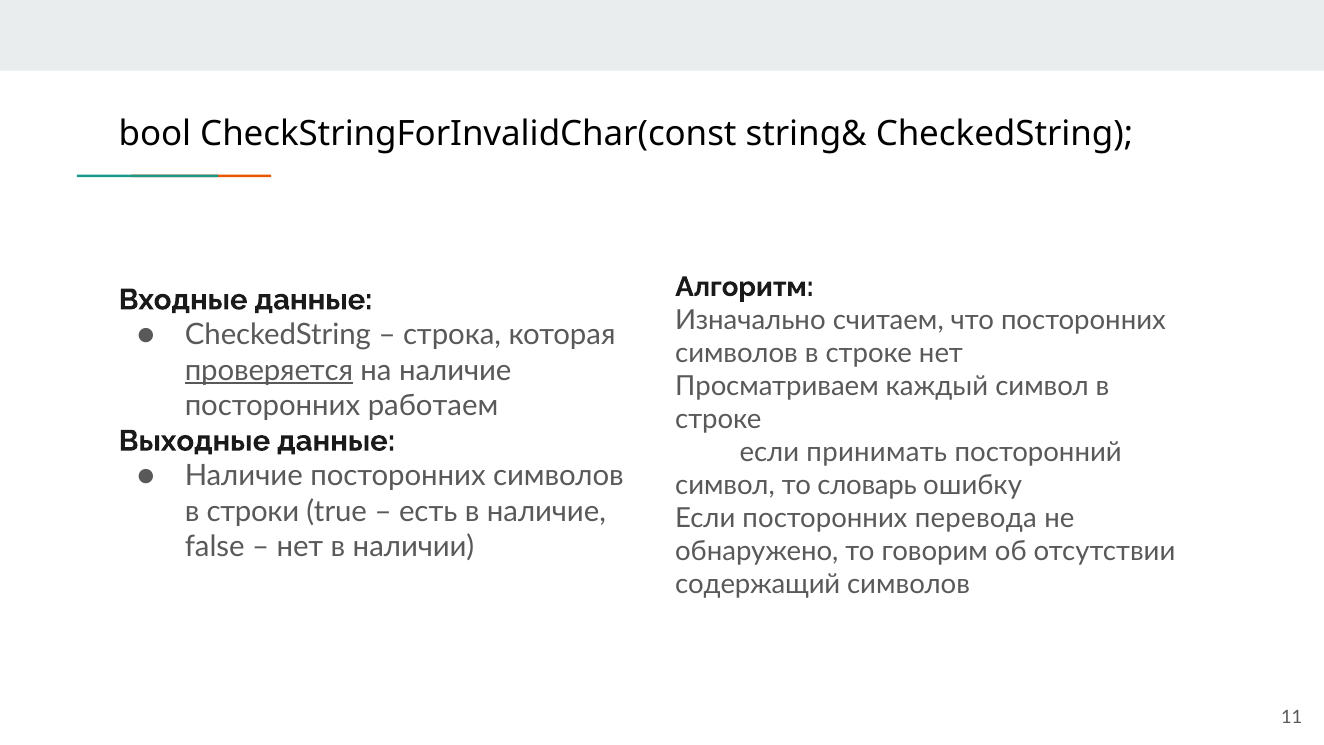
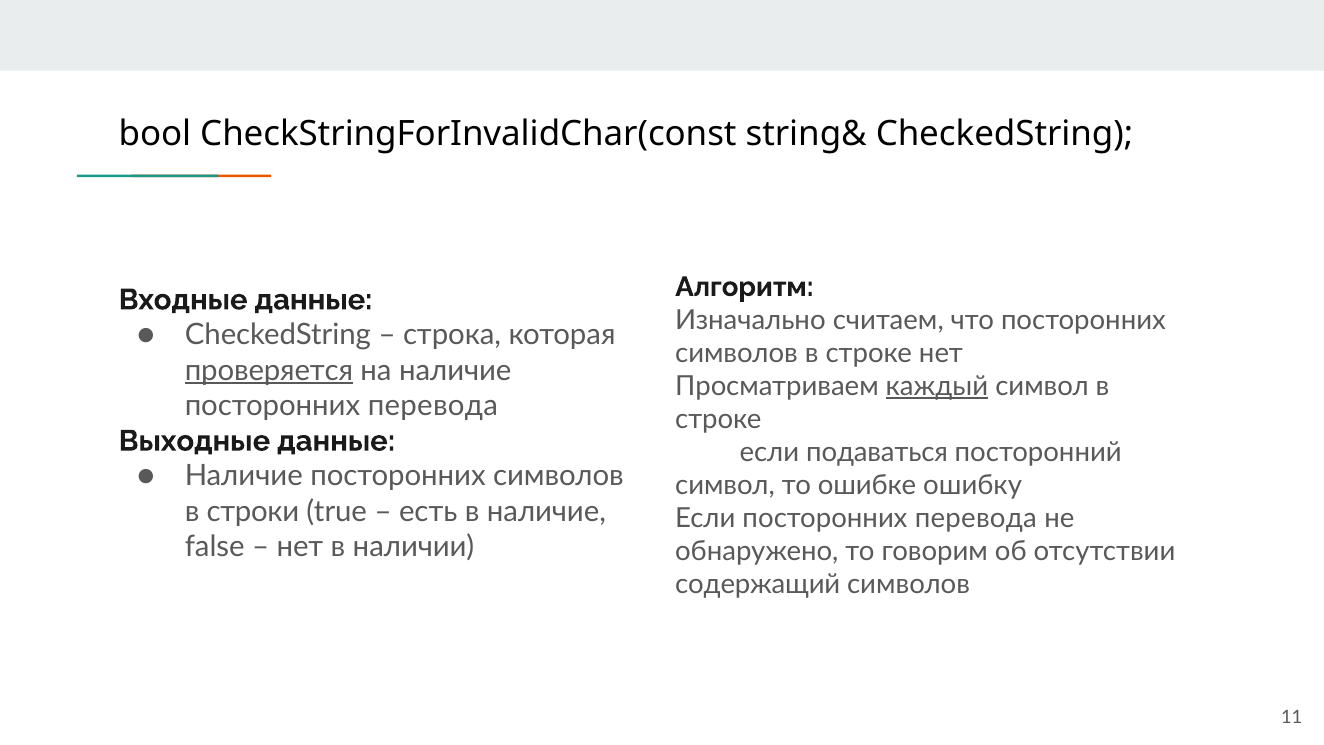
каждый underline: none -> present
работаем at (433, 406): работаем -> перевода
принимать: принимать -> подаваться
словарь: словарь -> ошибке
